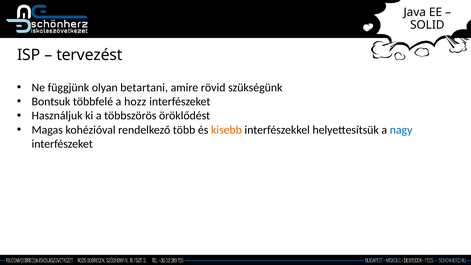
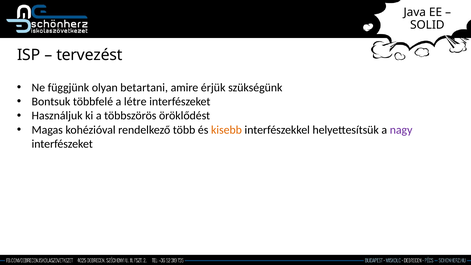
rövid: rövid -> érjük
hozz: hozz -> létre
nagy colour: blue -> purple
